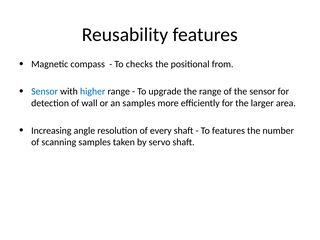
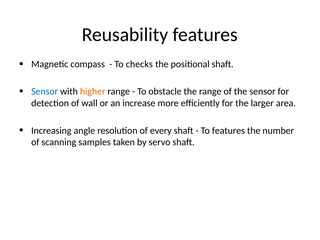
positional from: from -> shaft
higher colour: blue -> orange
upgrade: upgrade -> obstacle
an samples: samples -> increase
